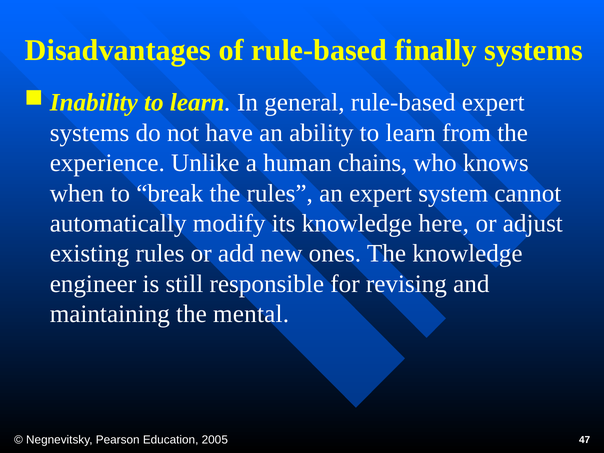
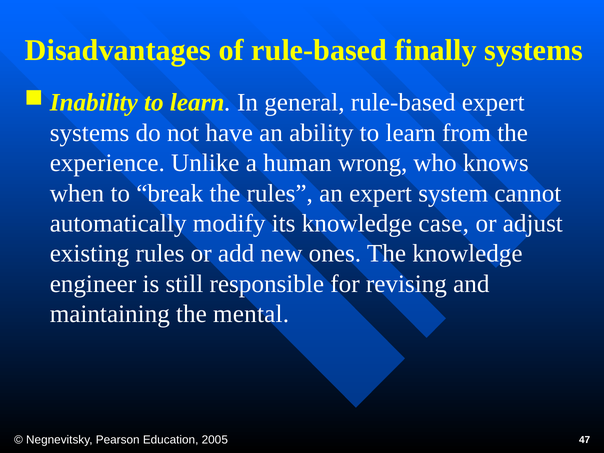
chains: chains -> wrong
here: here -> case
